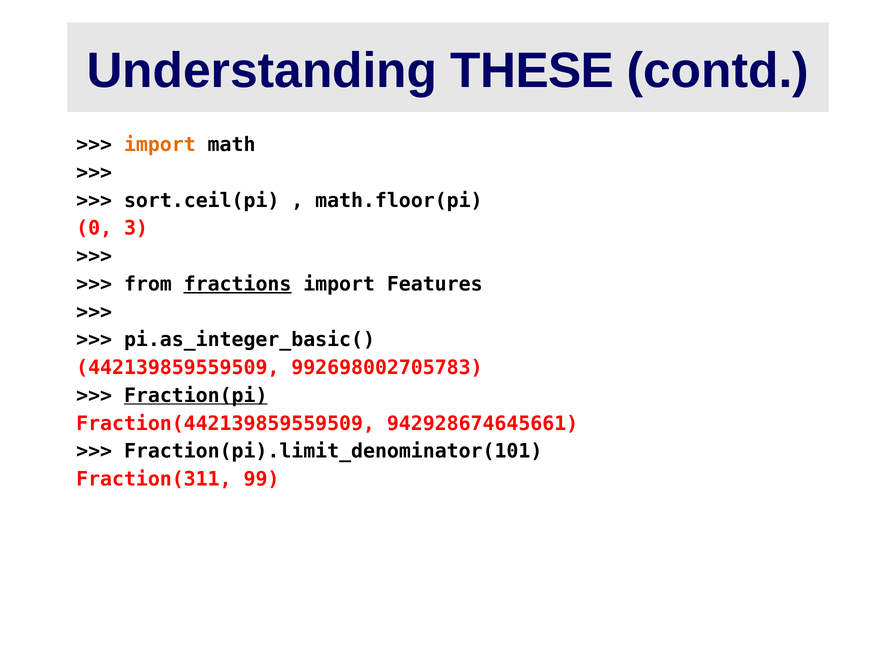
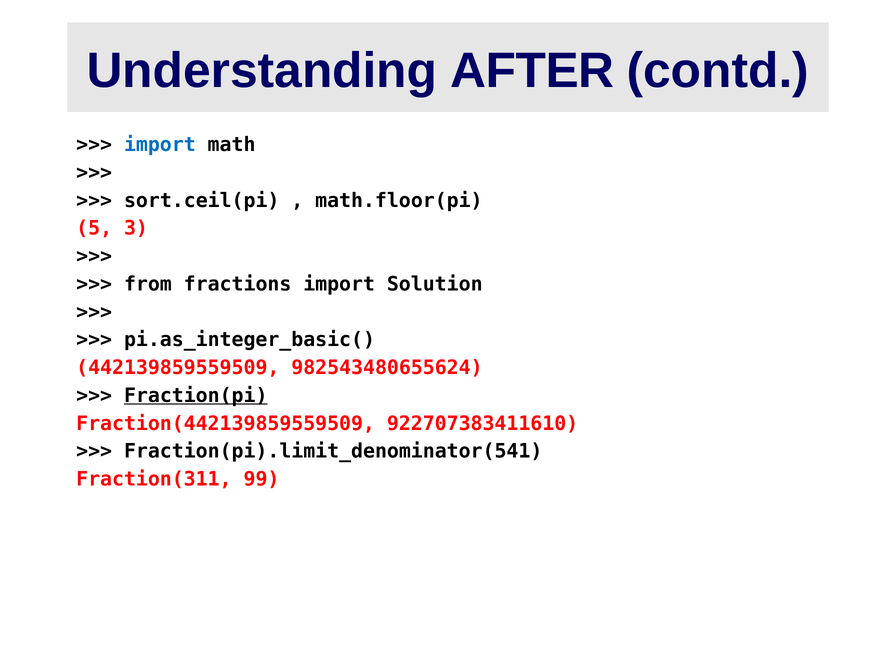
THESE: THESE -> AFTER
import at (160, 145) colour: orange -> blue
0: 0 -> 5
fractions underline: present -> none
Features: Features -> Solution
992698002705783: 992698002705783 -> 982543480655624
942928674645661: 942928674645661 -> 922707383411610
Fraction(pi).limit_denominator(101: Fraction(pi).limit_denominator(101 -> Fraction(pi).limit_denominator(541
